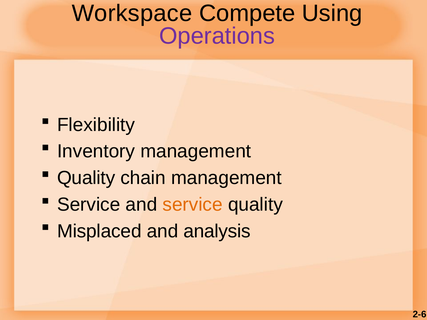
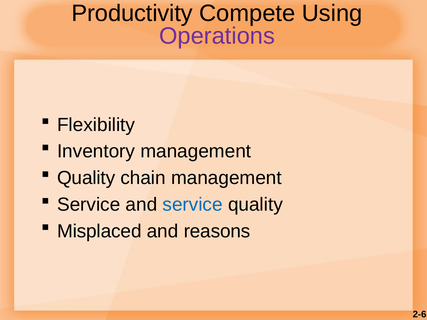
Workspace: Workspace -> Productivity
service at (193, 205) colour: orange -> blue
analysis: analysis -> reasons
